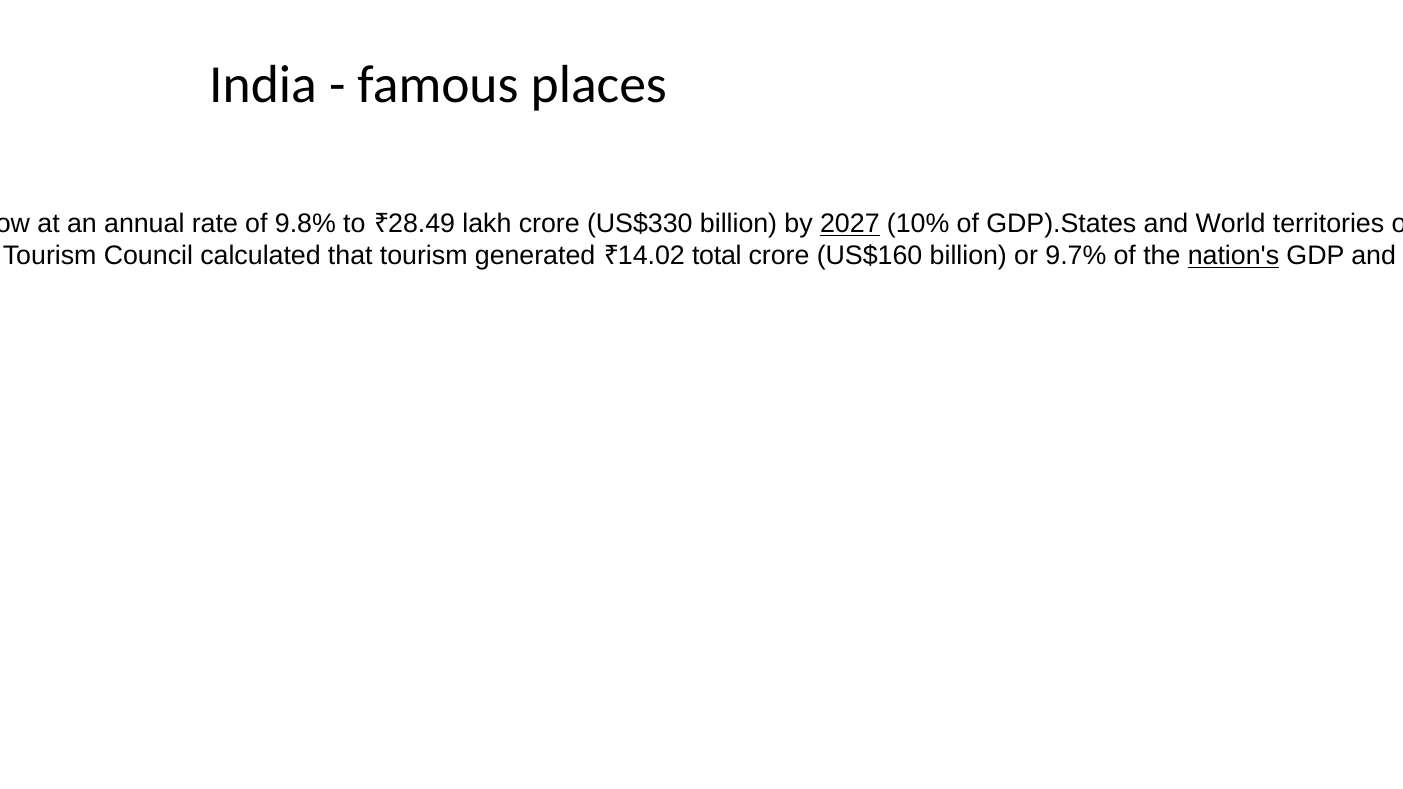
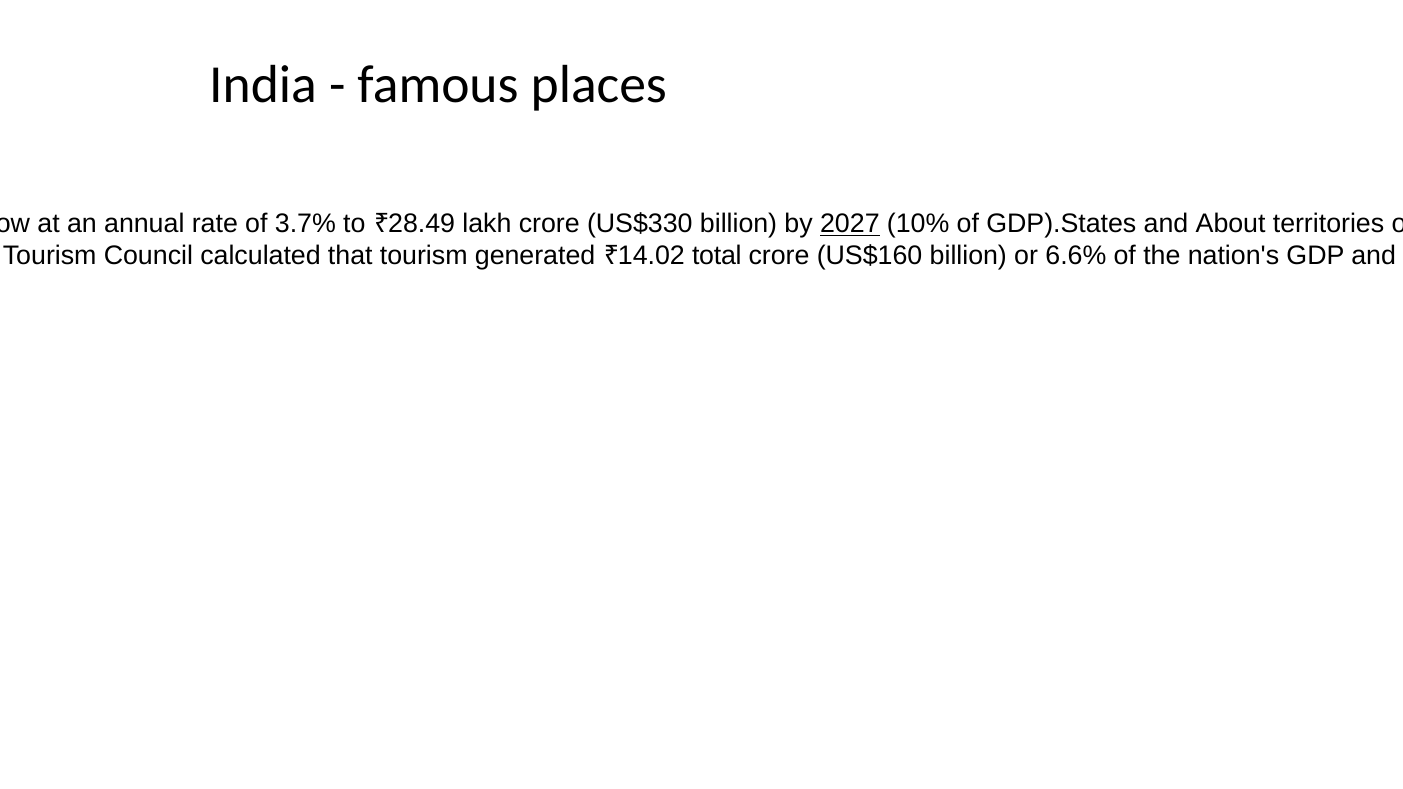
9.8%: 9.8% -> 3.7%
and World: World -> About
9.7%: 9.7% -> 6.6%
nation's underline: present -> none
